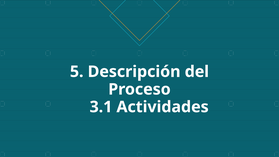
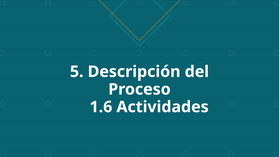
3.1: 3.1 -> 1.6
